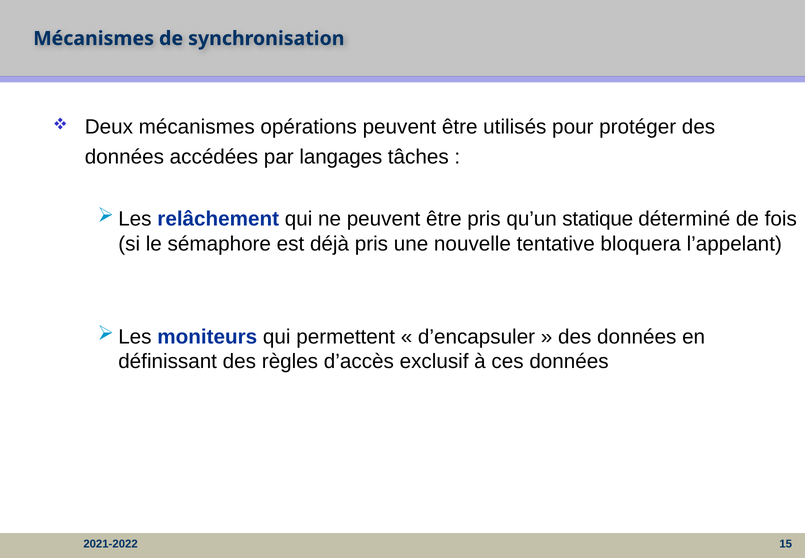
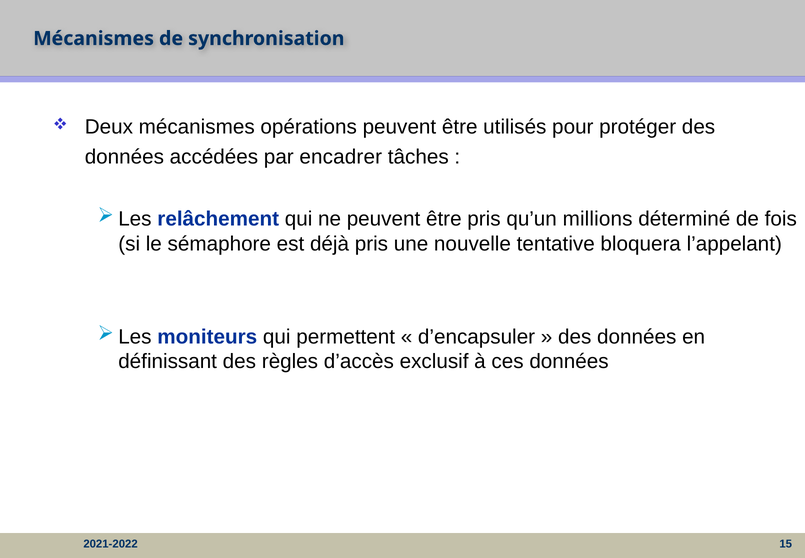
langages: langages -> encadrer
statique: statique -> millions
